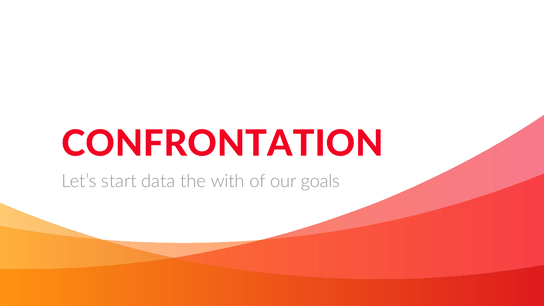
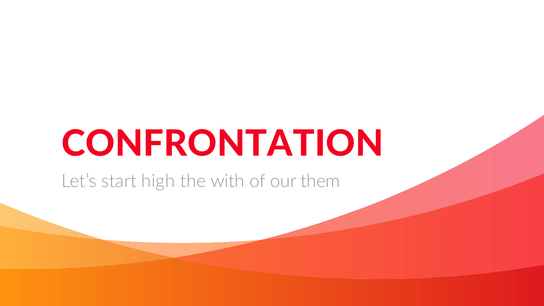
data: data -> high
goals: goals -> them
